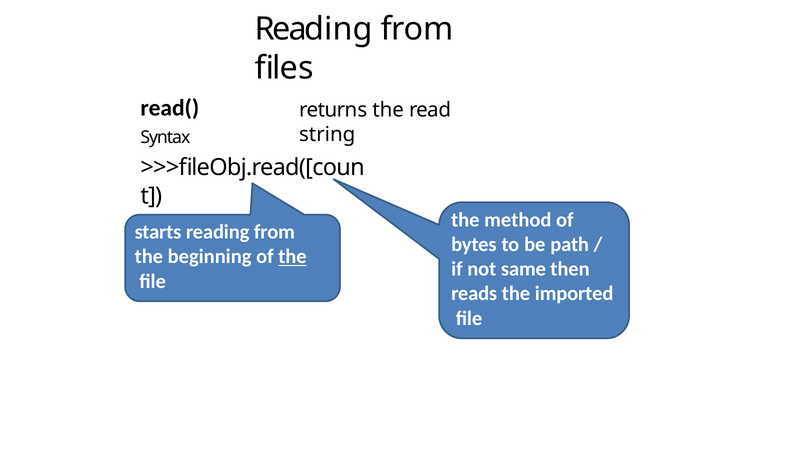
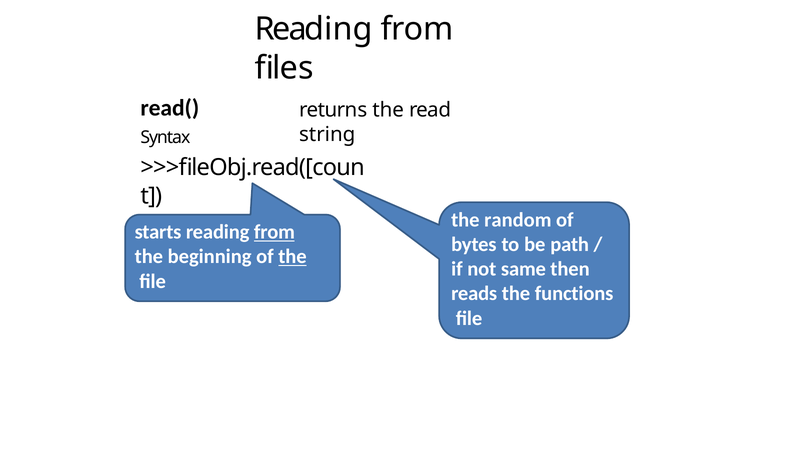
method: method -> random
from at (274, 232) underline: none -> present
imported: imported -> functions
